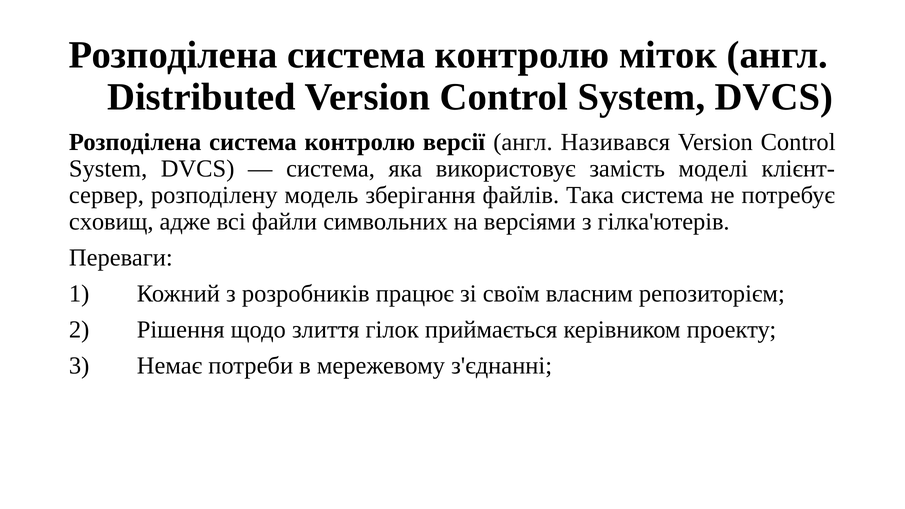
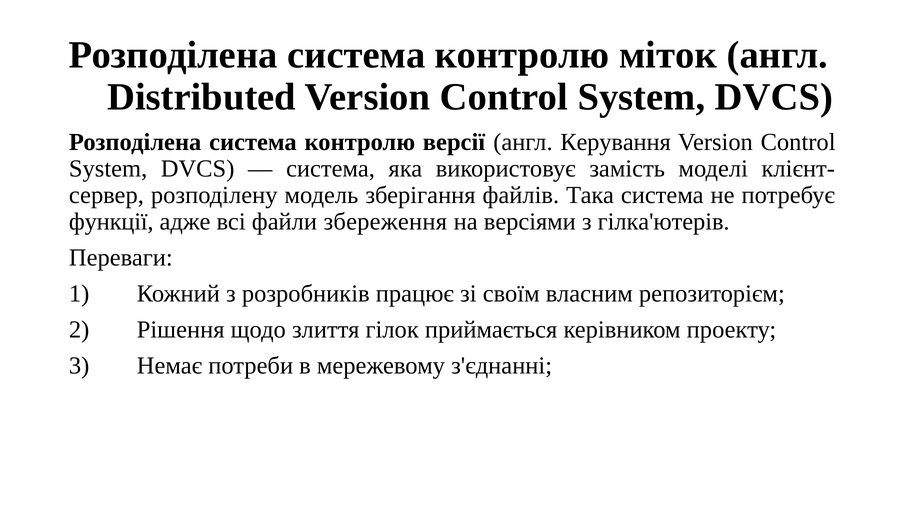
Називався: Називався -> Керування
сховищ: сховищ -> функції
символьних: символьних -> збереження
